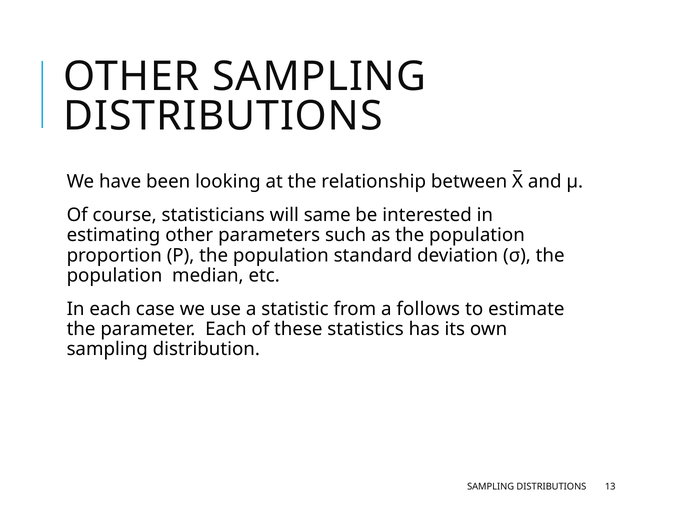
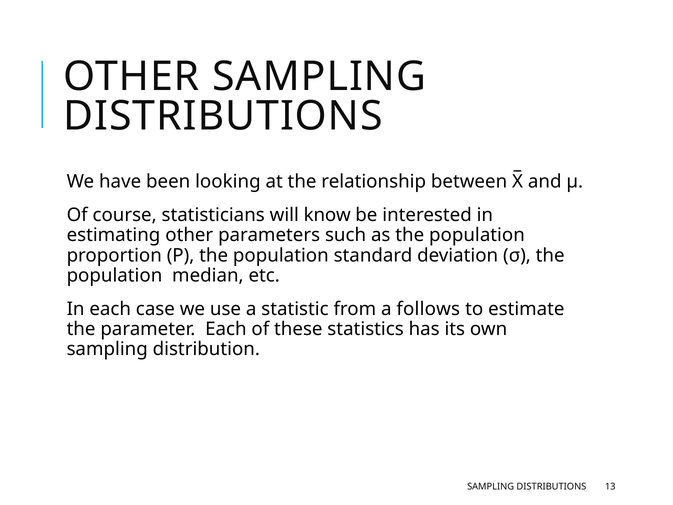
same: same -> know
